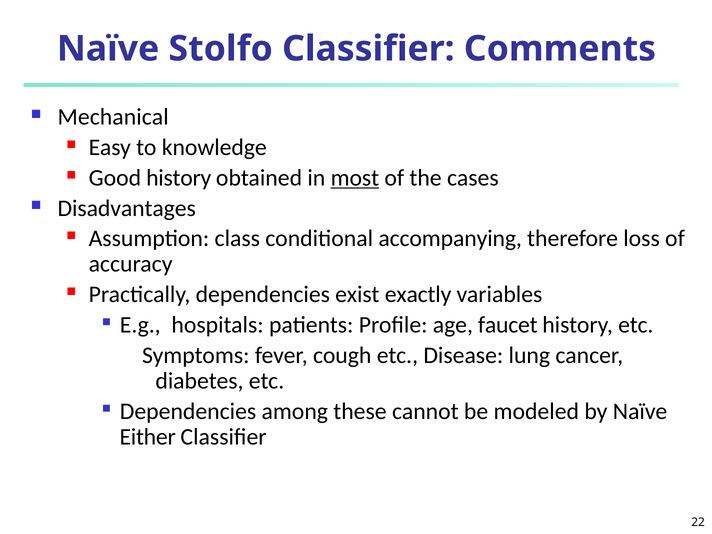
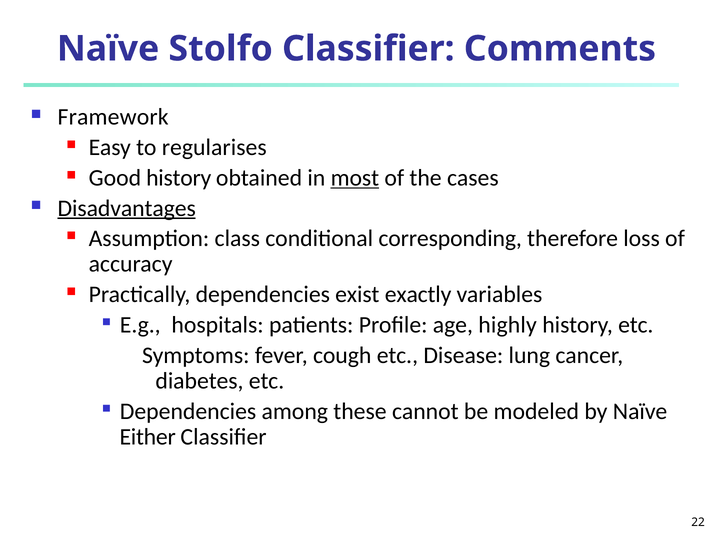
Mechanical: Mechanical -> Framework
knowledge: knowledge -> regularises
Disadvantages underline: none -> present
accompanying: accompanying -> corresponding
faucet: faucet -> highly
